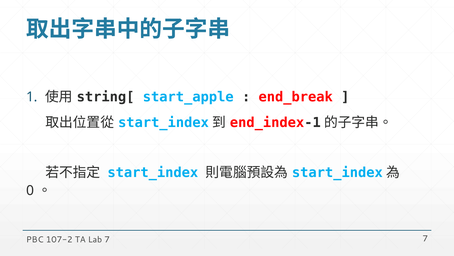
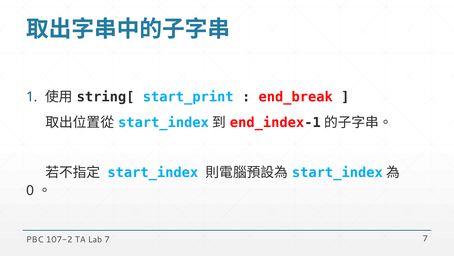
start_apple: start_apple -> start_print
